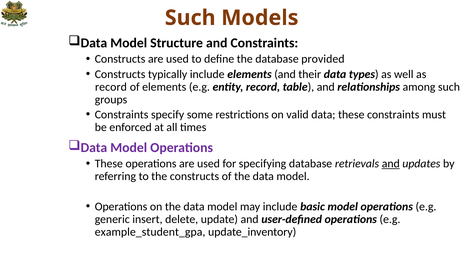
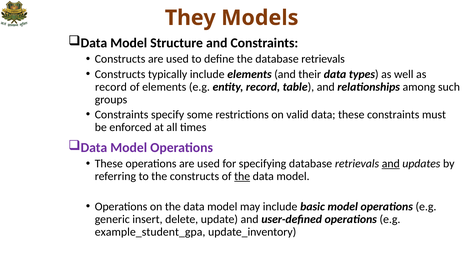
Such at (190, 18): Such -> They
the database provided: provided -> retrievals
the at (242, 176) underline: none -> present
